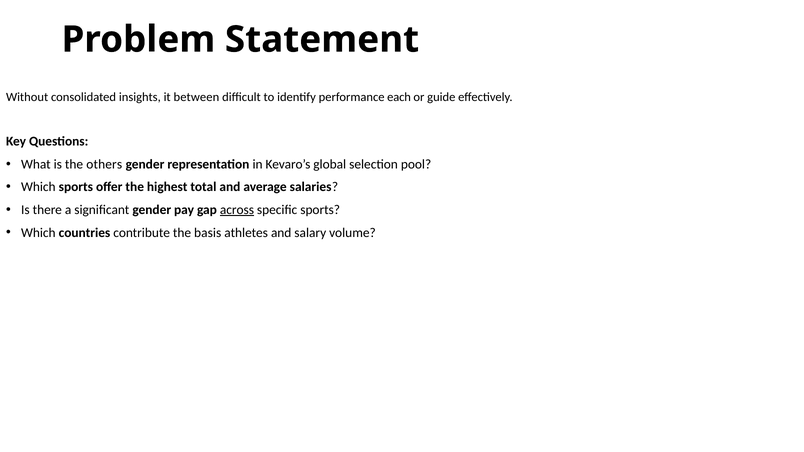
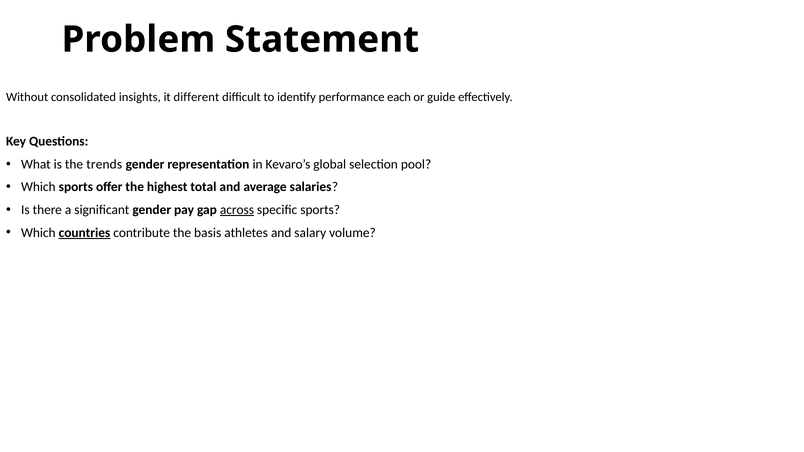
between: between -> different
others: others -> trends
countries underline: none -> present
